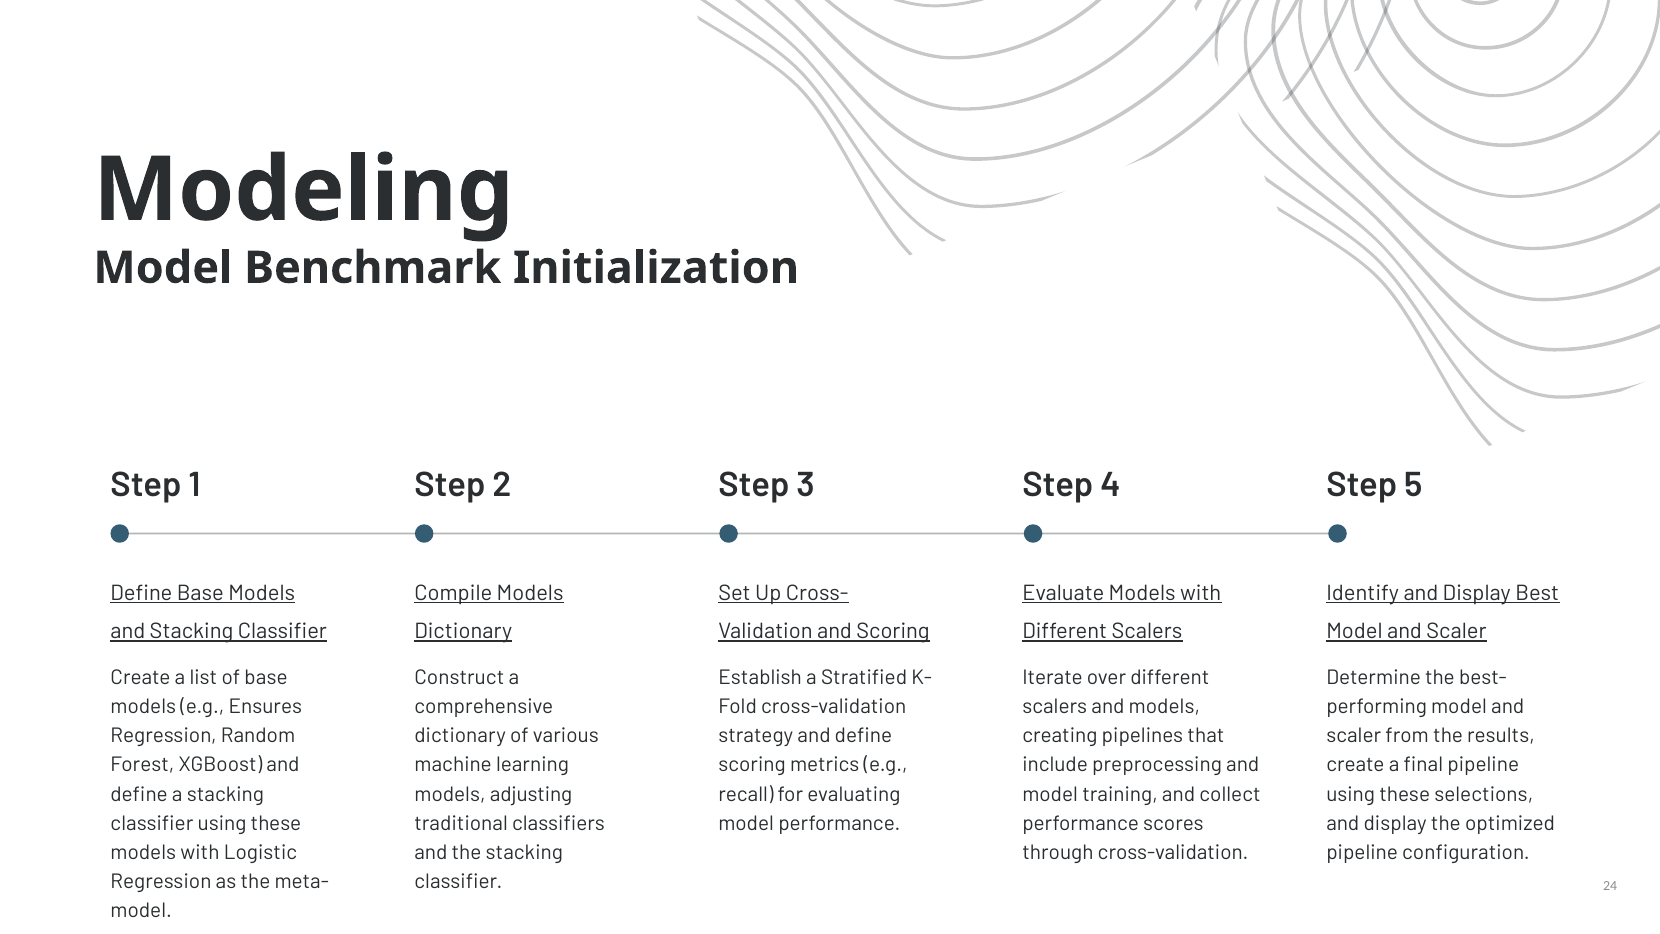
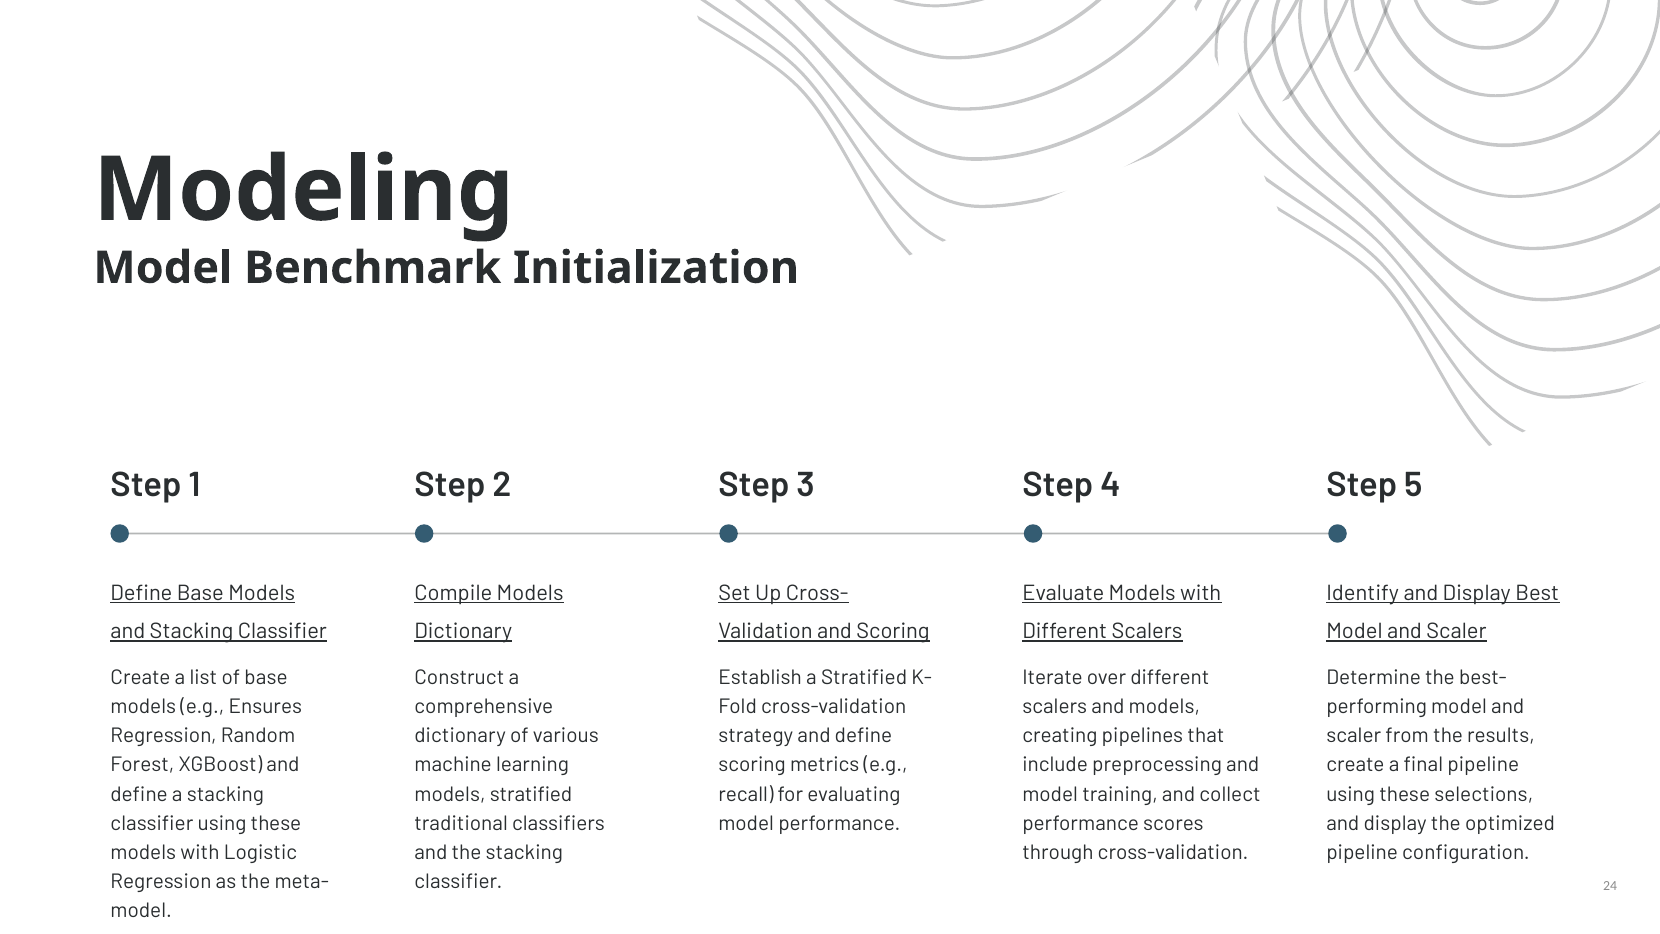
models adjusting: adjusting -> stratified
